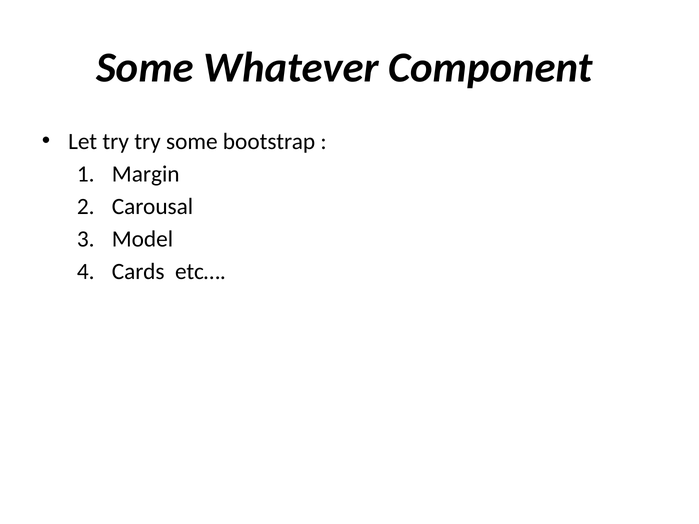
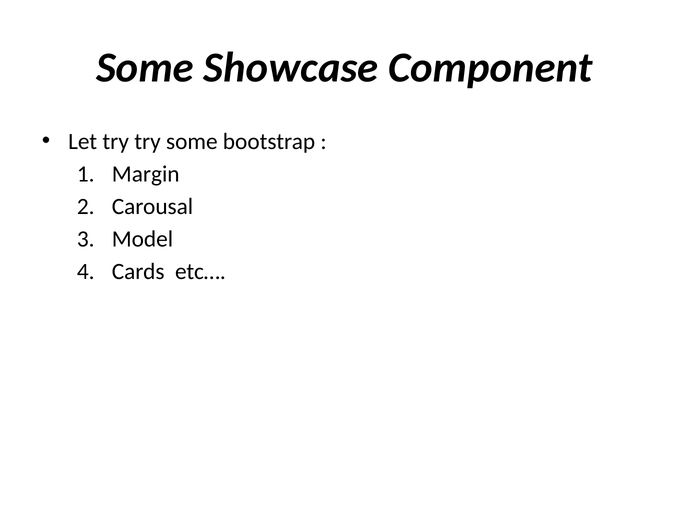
Whatever: Whatever -> Showcase
